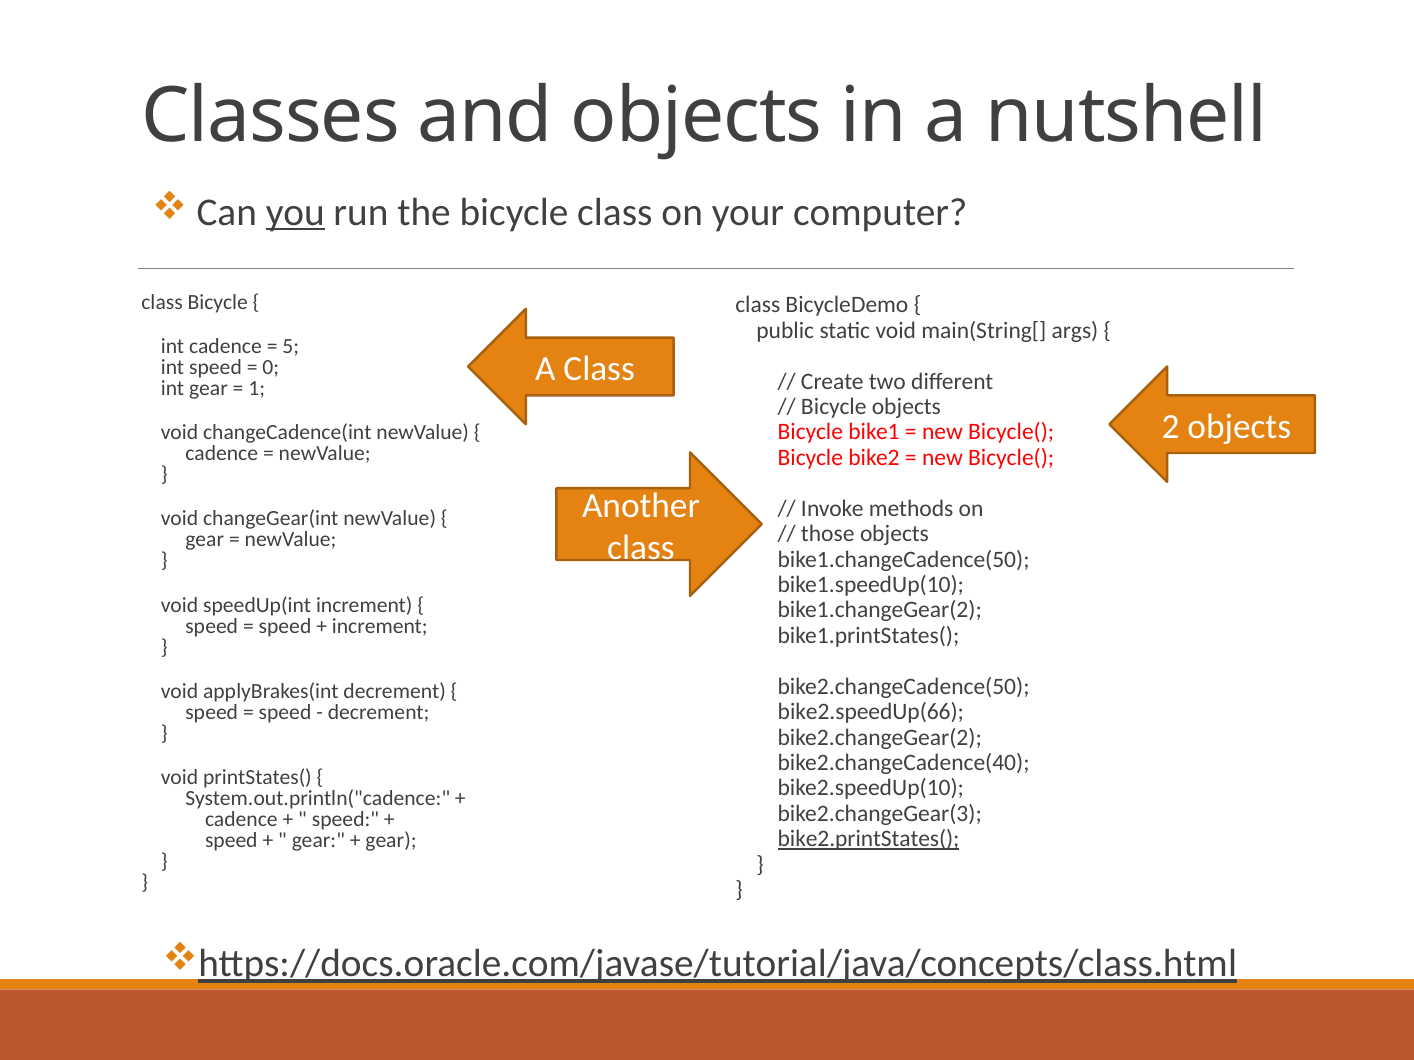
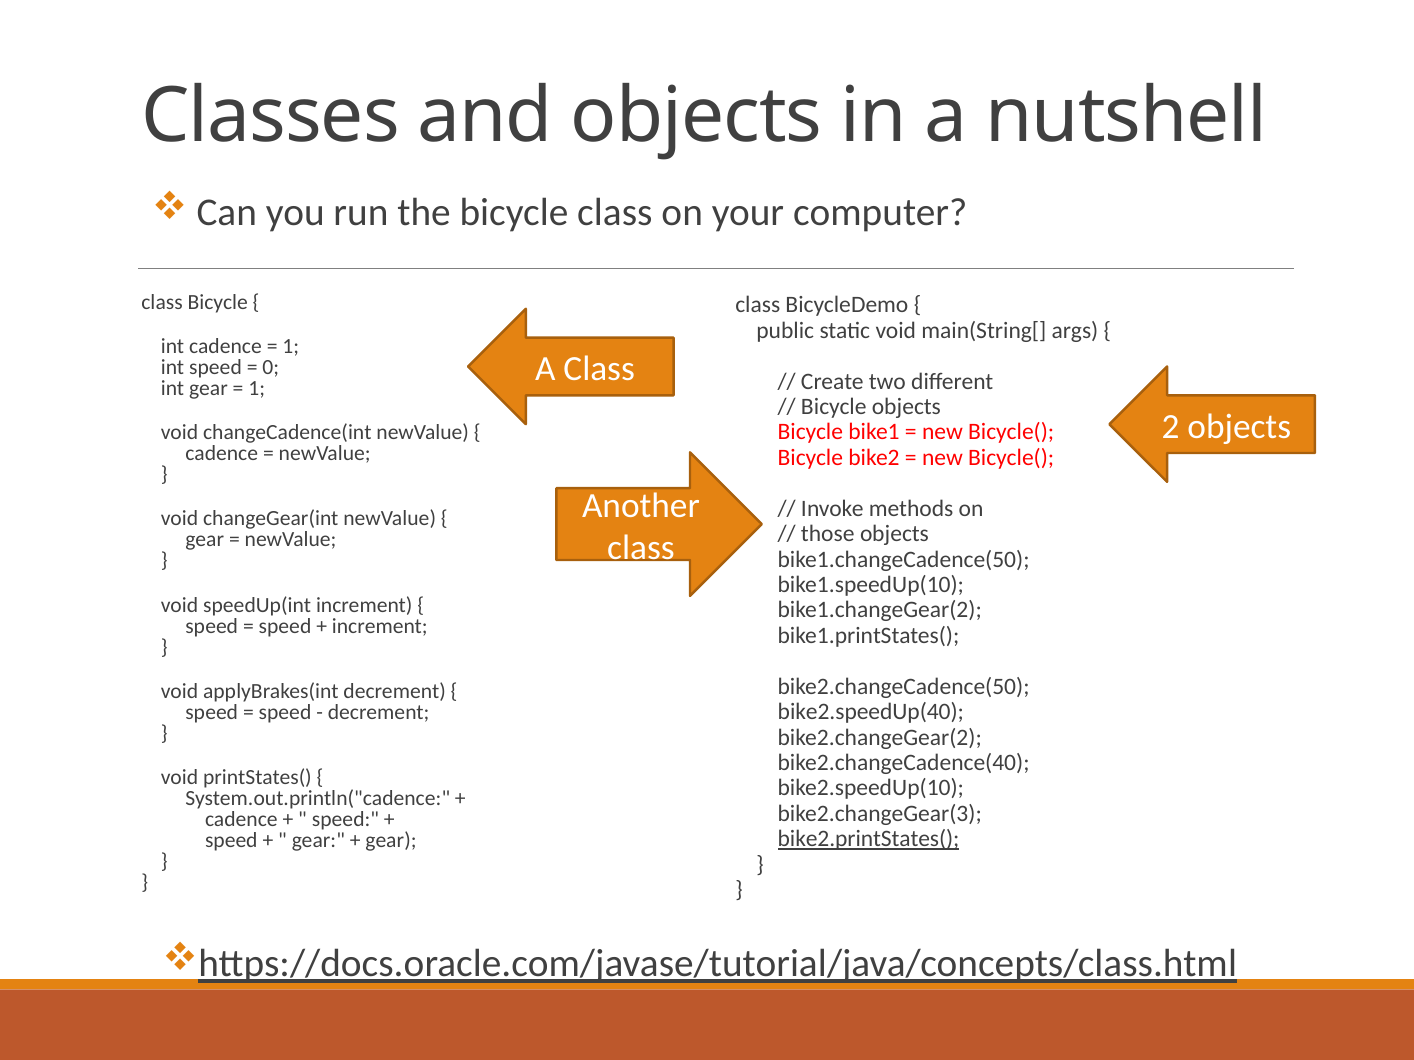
you underline: present -> none
5 at (291, 346): 5 -> 1
bike2.speedUp(66: bike2.speedUp(66 -> bike2.speedUp(40
